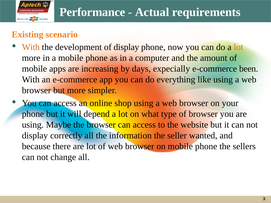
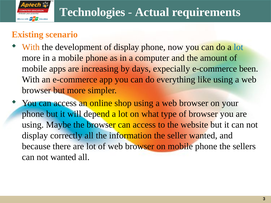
Performance: Performance -> Technologies
lot at (238, 47) colour: orange -> blue
not change: change -> wanted
